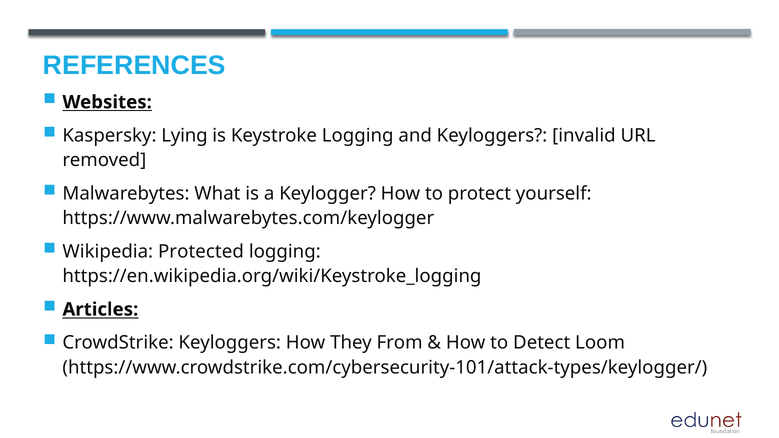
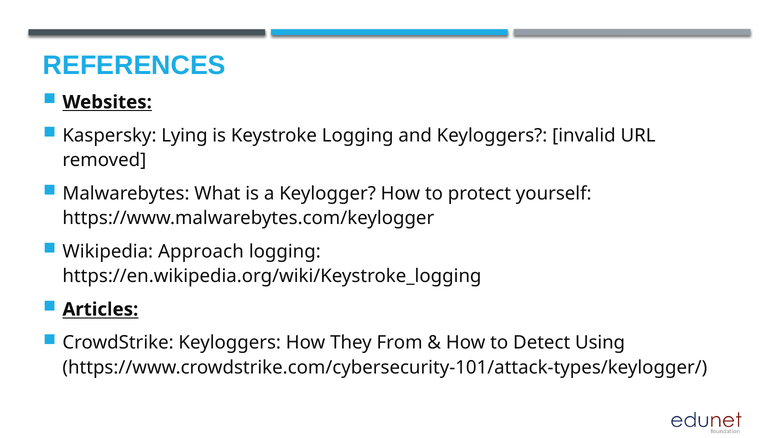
Protected: Protected -> Approach
Loom: Loom -> Using
